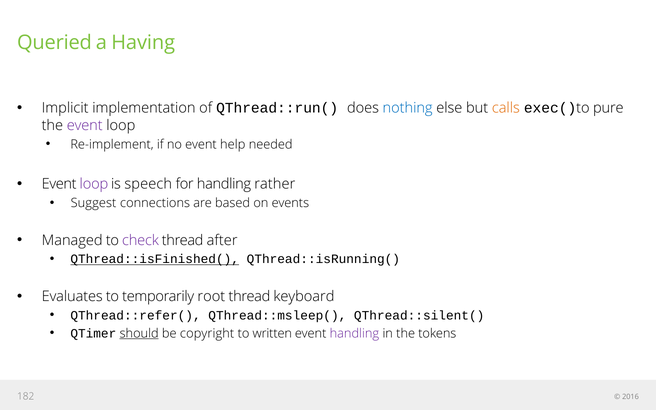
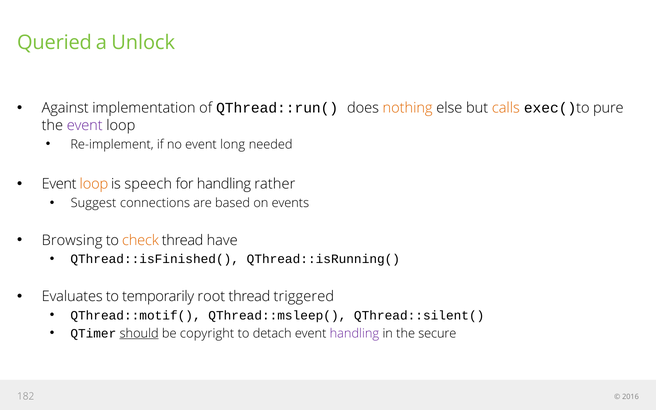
Having: Having -> Unlock
Implicit: Implicit -> Against
nothing colour: blue -> orange
help: help -> long
loop at (94, 184) colour: purple -> orange
Managed: Managed -> Browsing
check colour: purple -> orange
after: after -> have
QThread::isFinished( underline: present -> none
keyboard: keyboard -> triggered
QThread::refer(: QThread::refer( -> QThread::motif(
written: written -> detach
tokens: tokens -> secure
